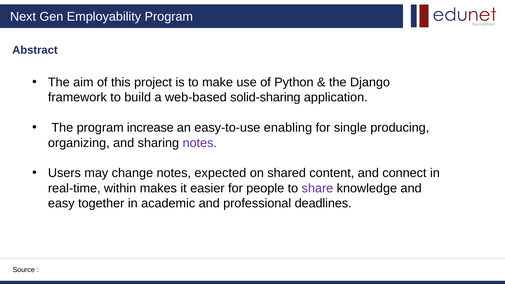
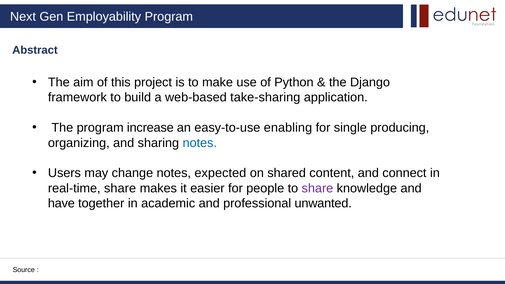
solid-sharing: solid-sharing -> take-sharing
notes at (200, 143) colour: purple -> blue
real-time within: within -> share
easy: easy -> have
deadlines: deadlines -> unwanted
